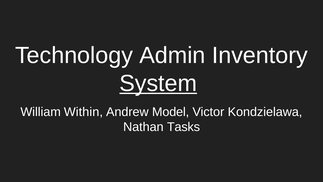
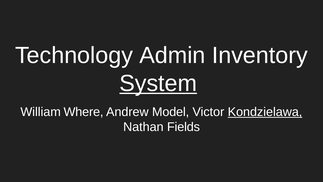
Within: Within -> Where
Kondzielawa underline: none -> present
Tasks: Tasks -> Fields
